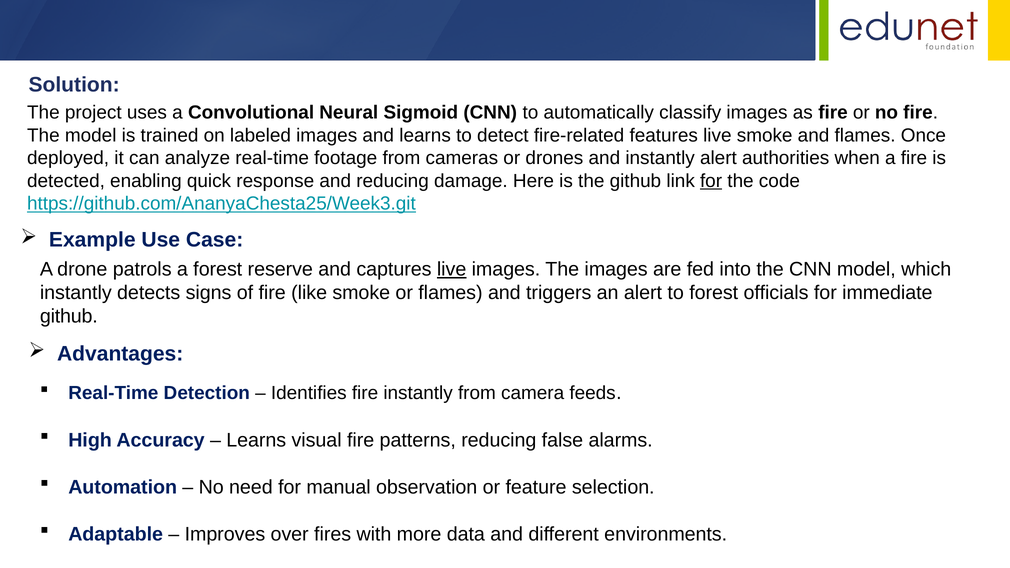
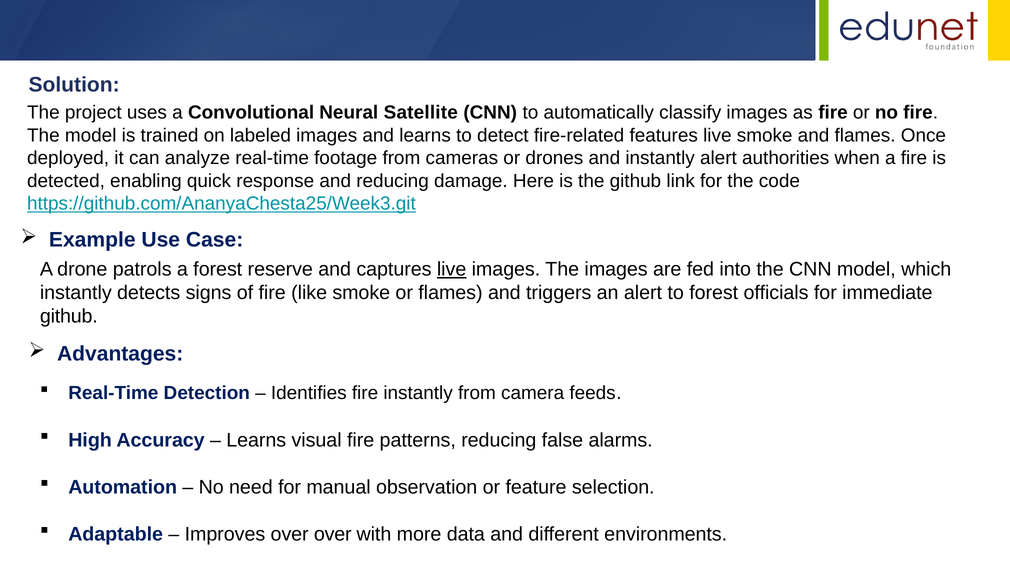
Sigmoid: Sigmoid -> Satellite
for at (711, 181) underline: present -> none
over fires: fires -> over
